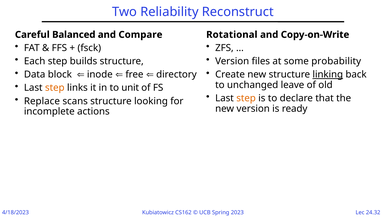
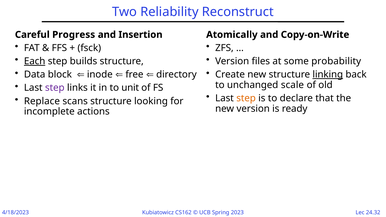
Balanced: Balanced -> Progress
Compare: Compare -> Insertion
Rotational: Rotational -> Atomically
Each underline: none -> present
leave: leave -> scale
step at (55, 88) colour: orange -> purple
